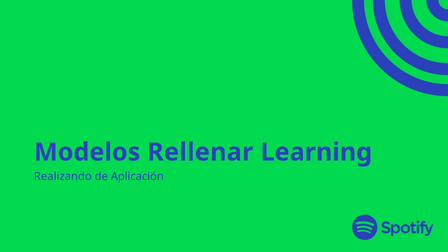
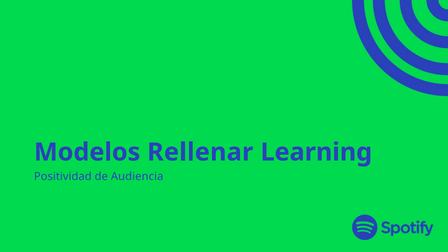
Realizando: Realizando -> Positividad
Aplicación: Aplicación -> Audiencia
